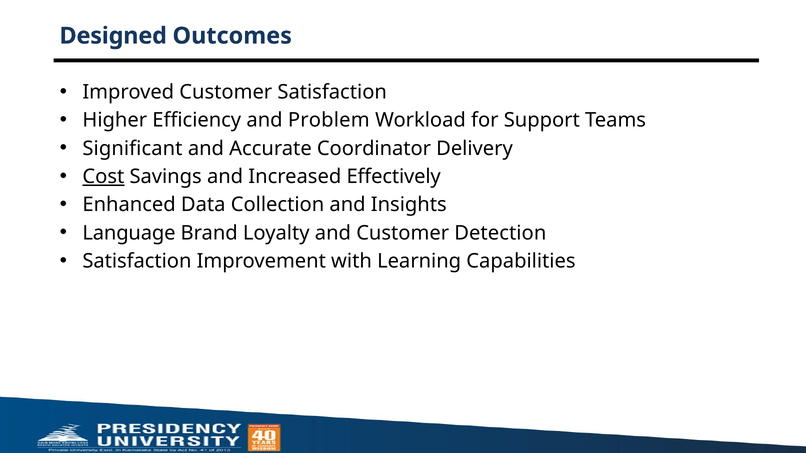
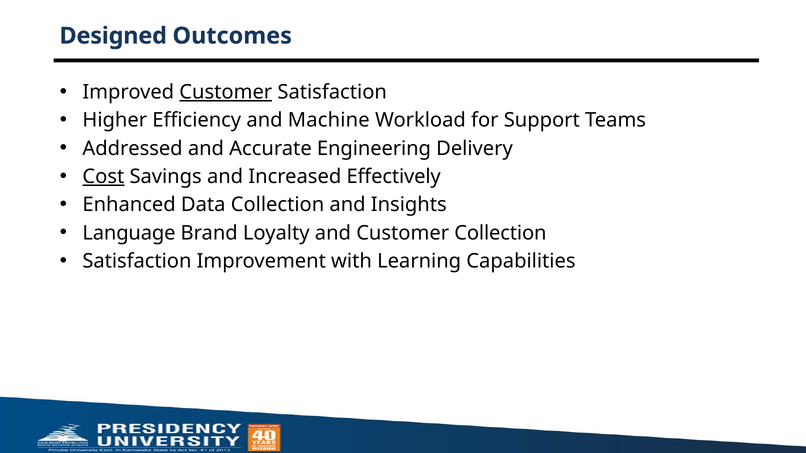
Customer at (226, 92) underline: none -> present
Problem: Problem -> Machine
Significant: Significant -> Addressed
Coordinator: Coordinator -> Engineering
Customer Detection: Detection -> Collection
